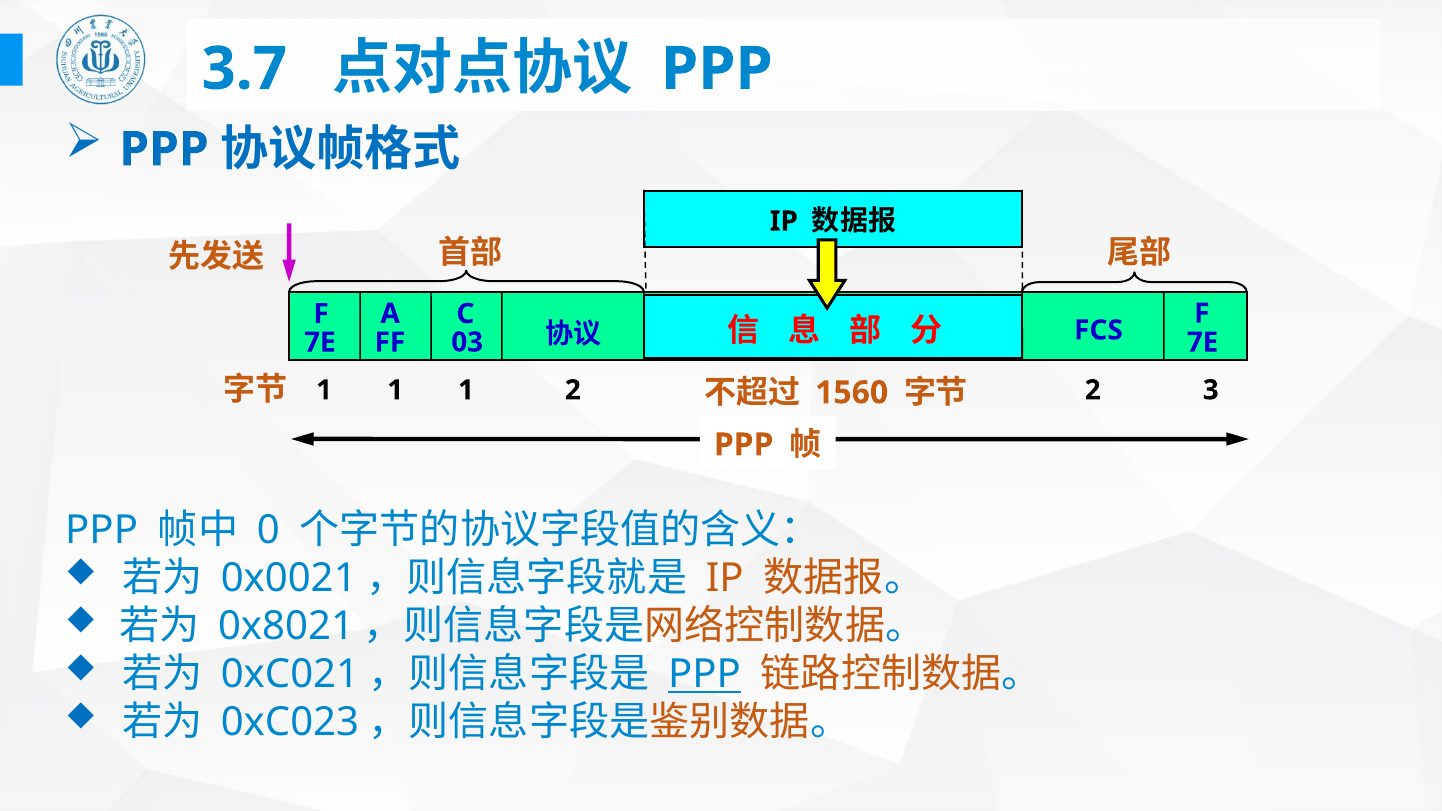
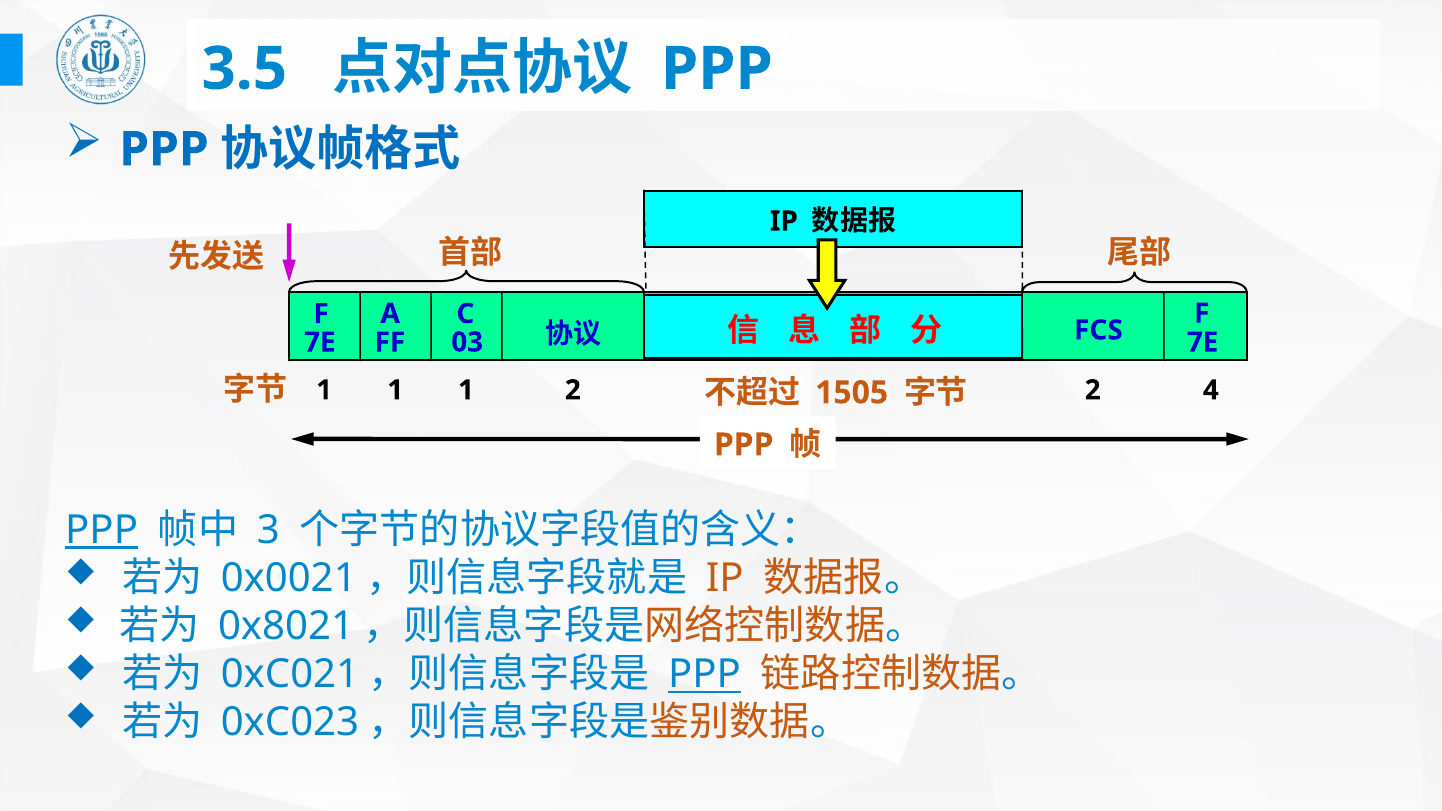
3.7: 3.7 -> 3.5
1560: 1560 -> 1505
3: 3 -> 4
PPP at (102, 530) underline: none -> present
0: 0 -> 3
